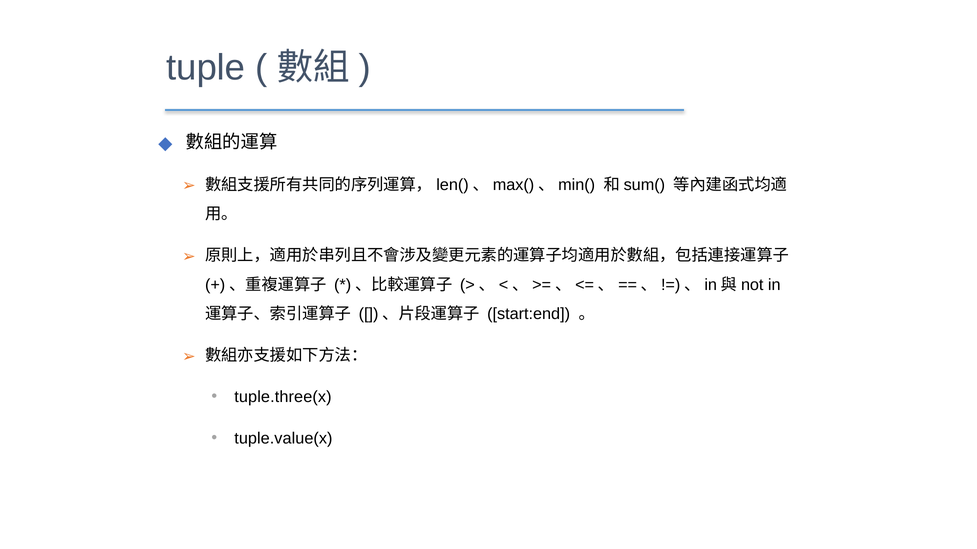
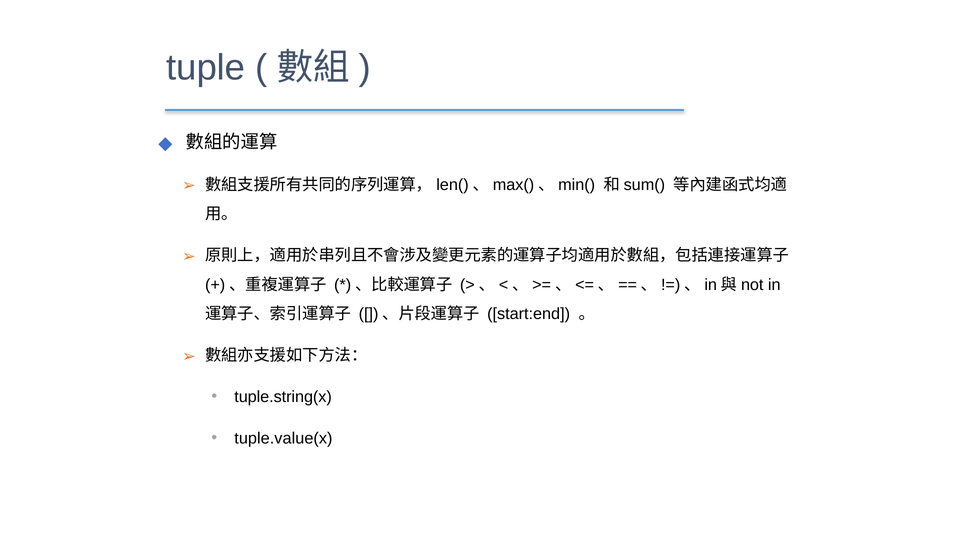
tuple.three(x: tuple.three(x -> tuple.string(x
